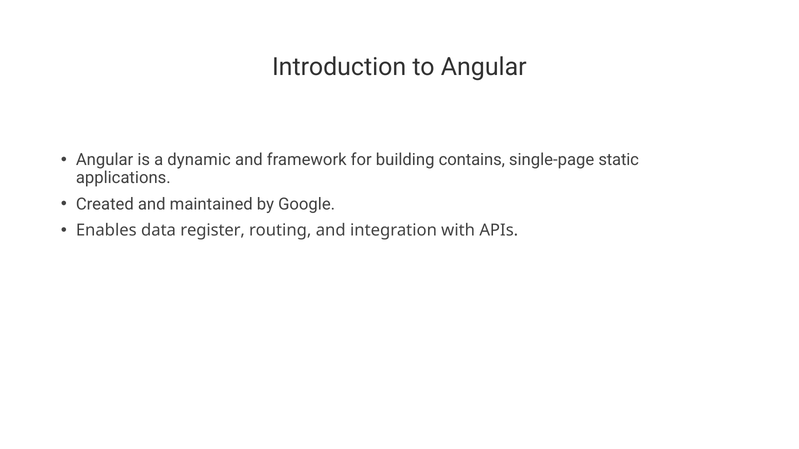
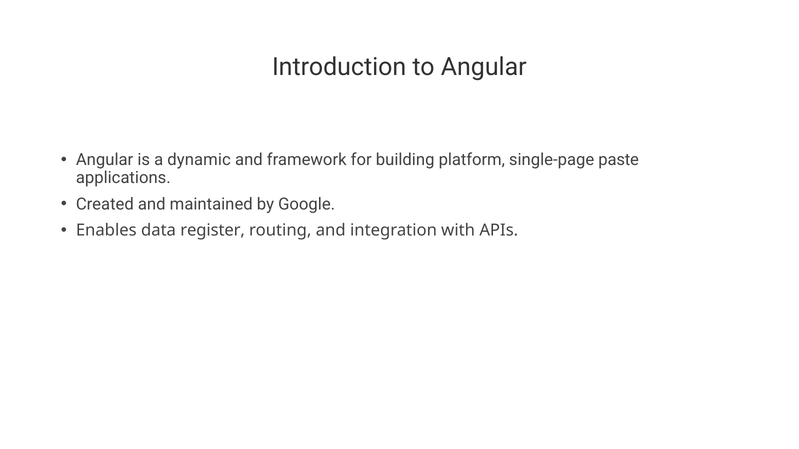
contains: contains -> platform
static: static -> paste
